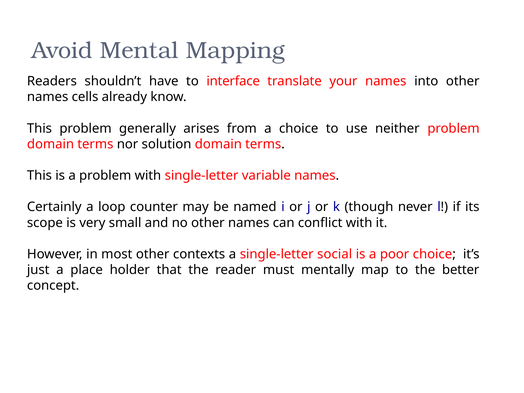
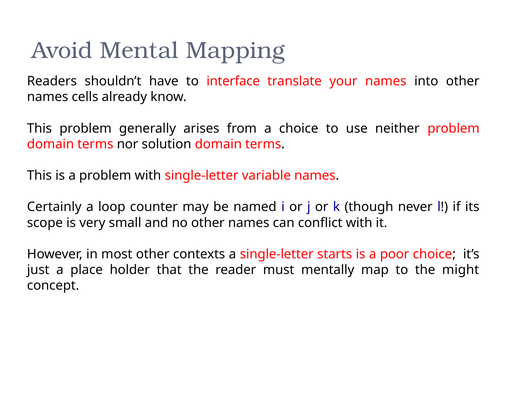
social: social -> starts
better: better -> might
